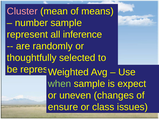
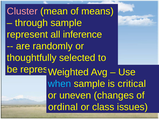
number: number -> through
when colour: light green -> light blue
expect: expect -> critical
ensure: ensure -> ordinal
